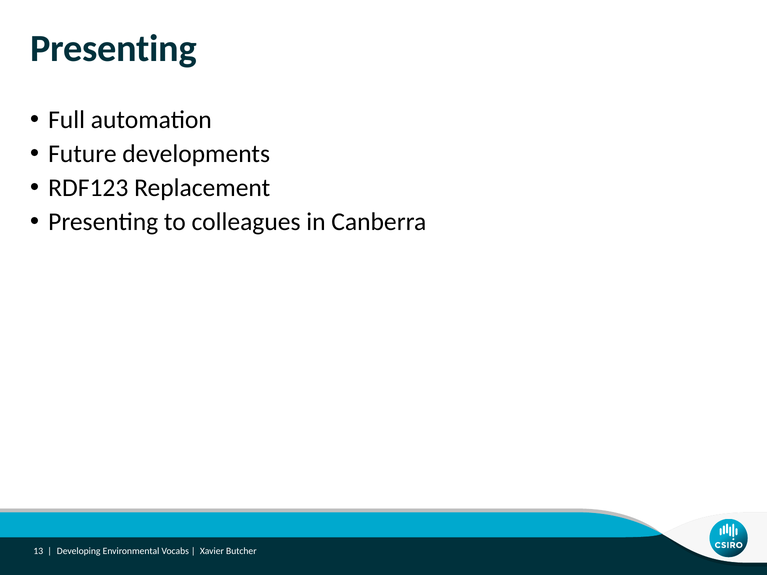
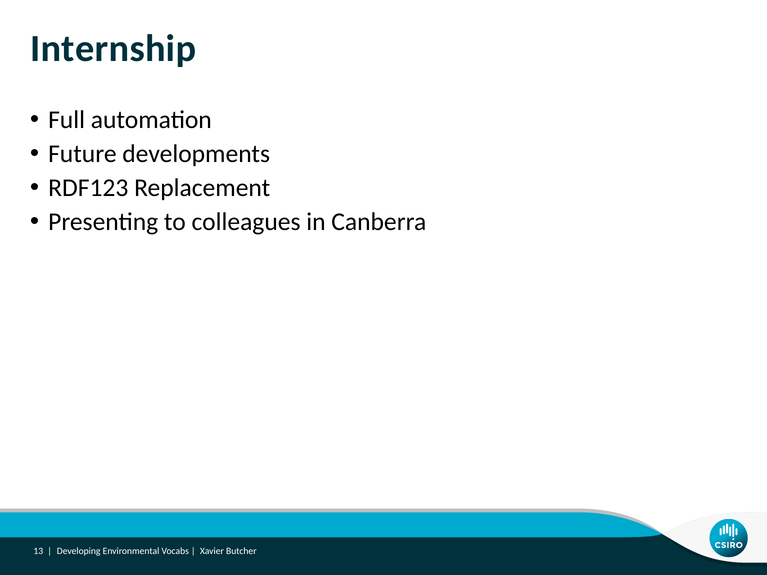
Presenting at (113, 49): Presenting -> Internship
